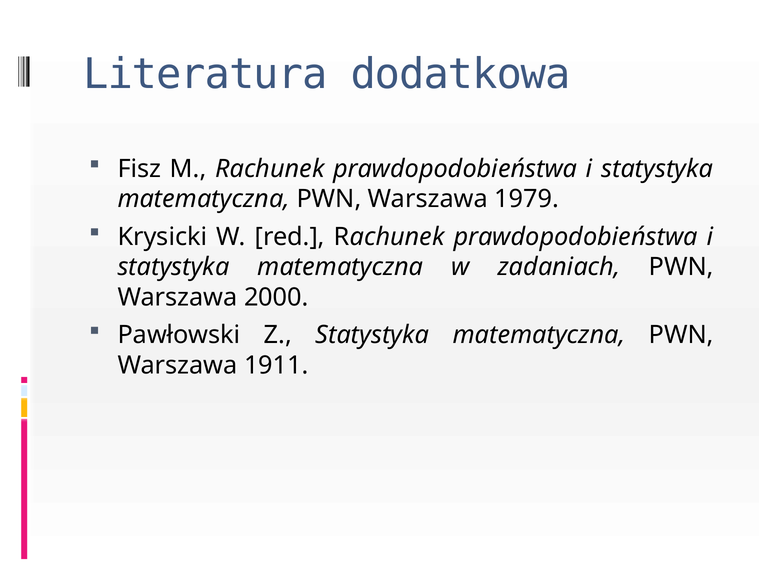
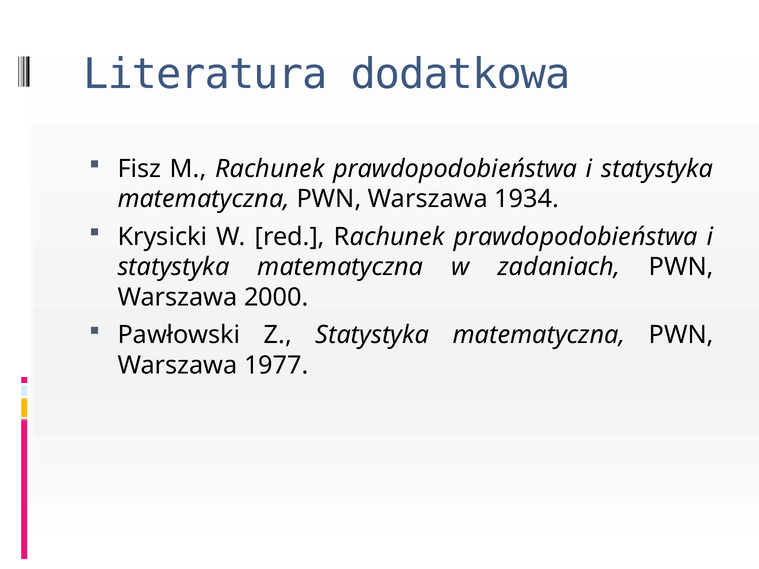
1979: 1979 -> 1934
1911: 1911 -> 1977
